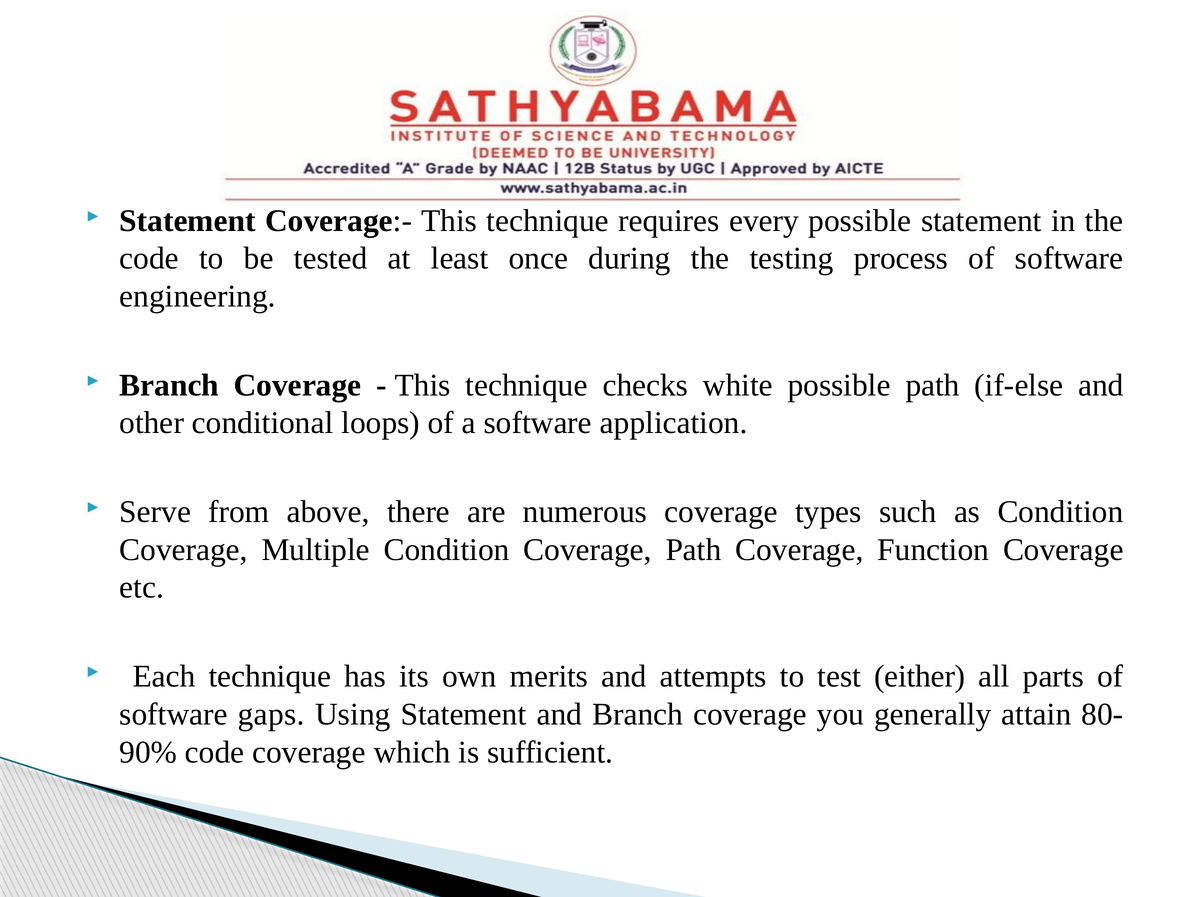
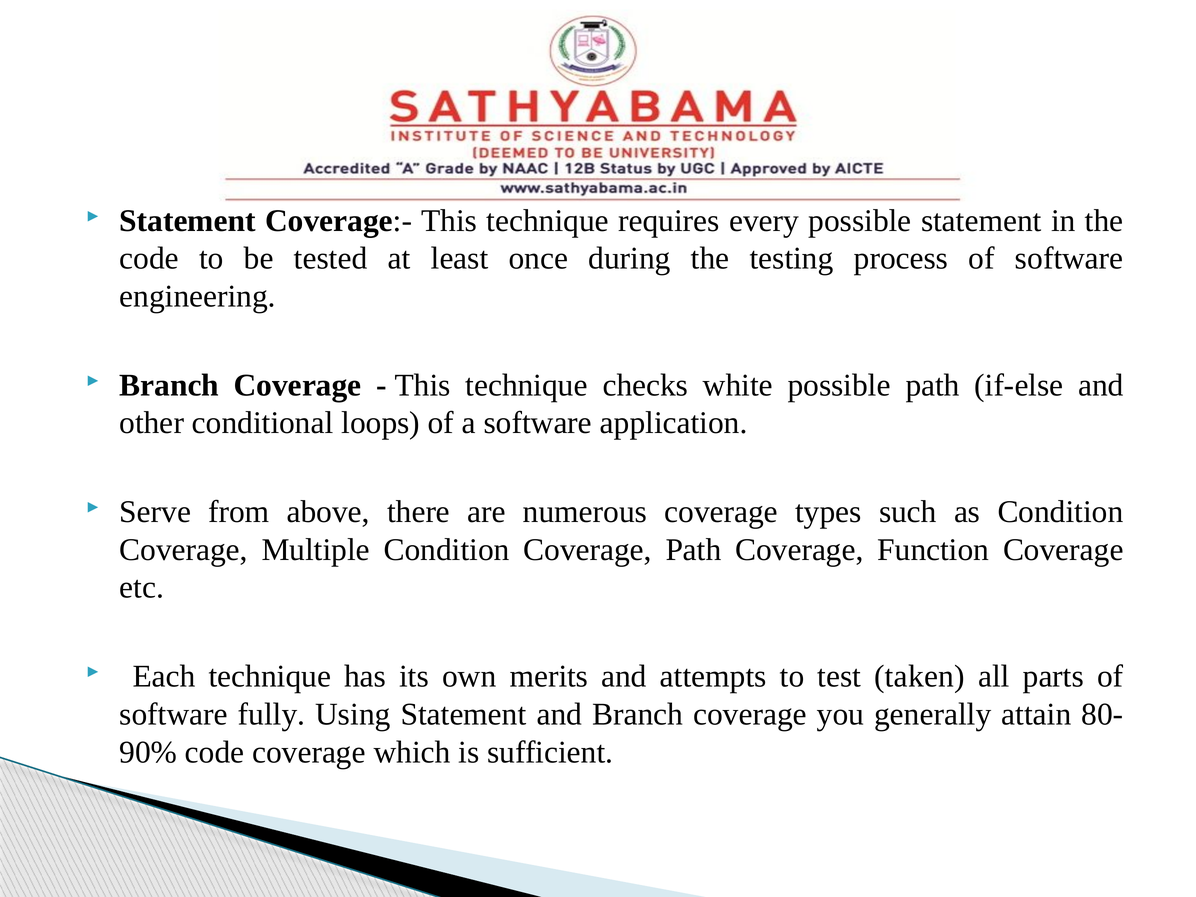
either: either -> taken
gaps: gaps -> fully
